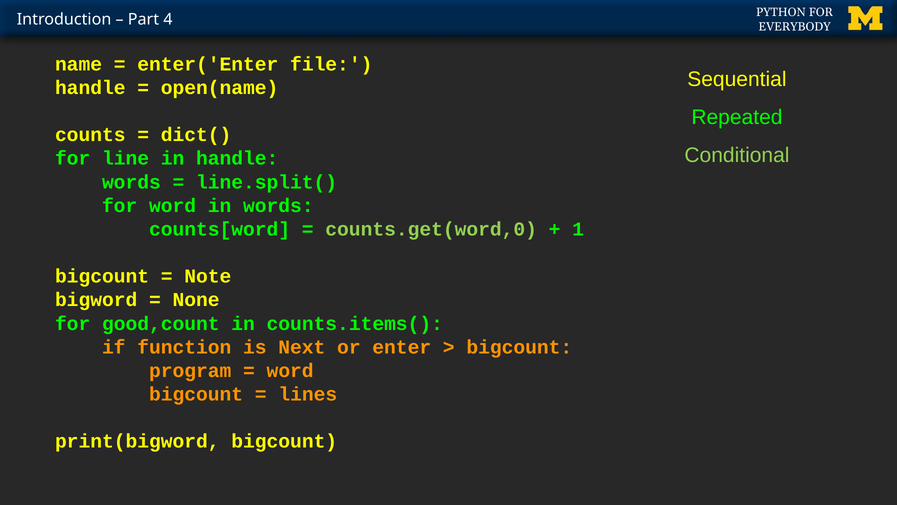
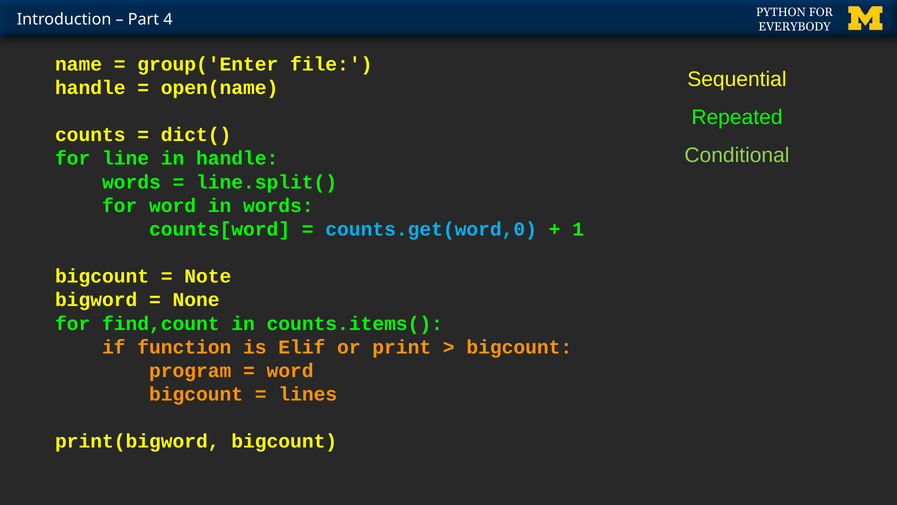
enter('Enter: enter('Enter -> group('Enter
counts.get(word,0 colour: light green -> light blue
good,count: good,count -> find,count
Next: Next -> Elif
enter: enter -> print
